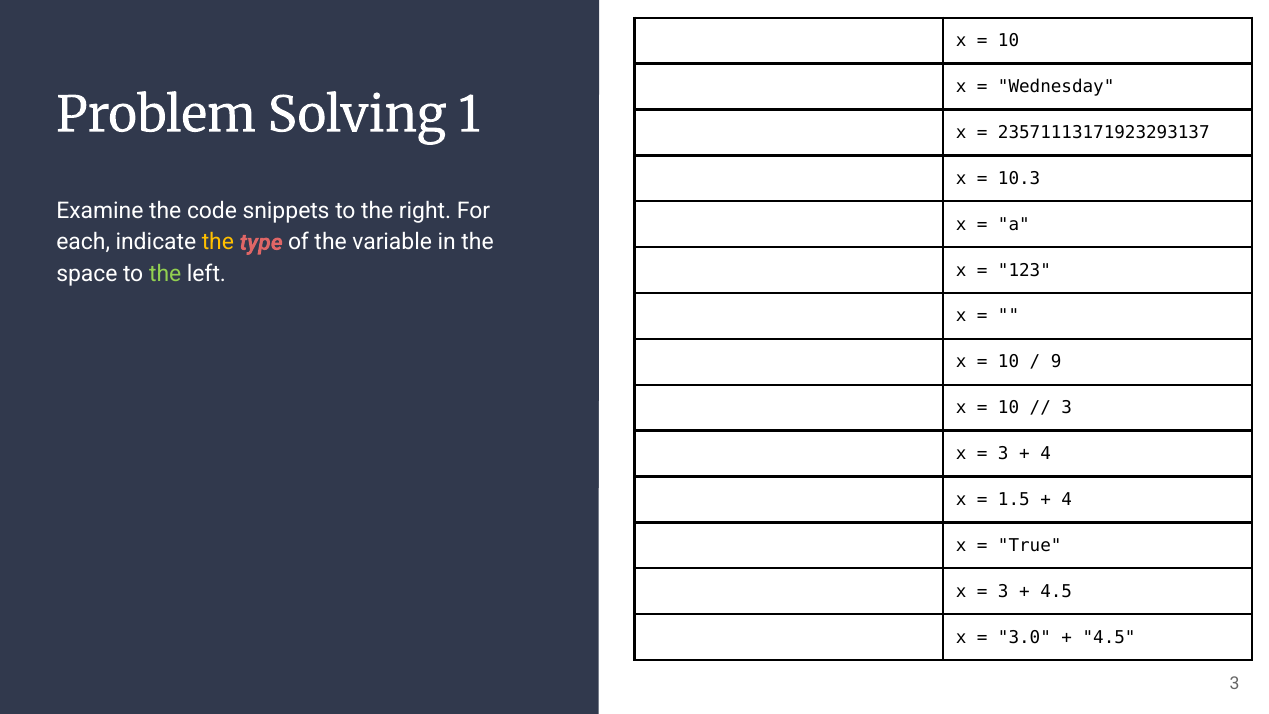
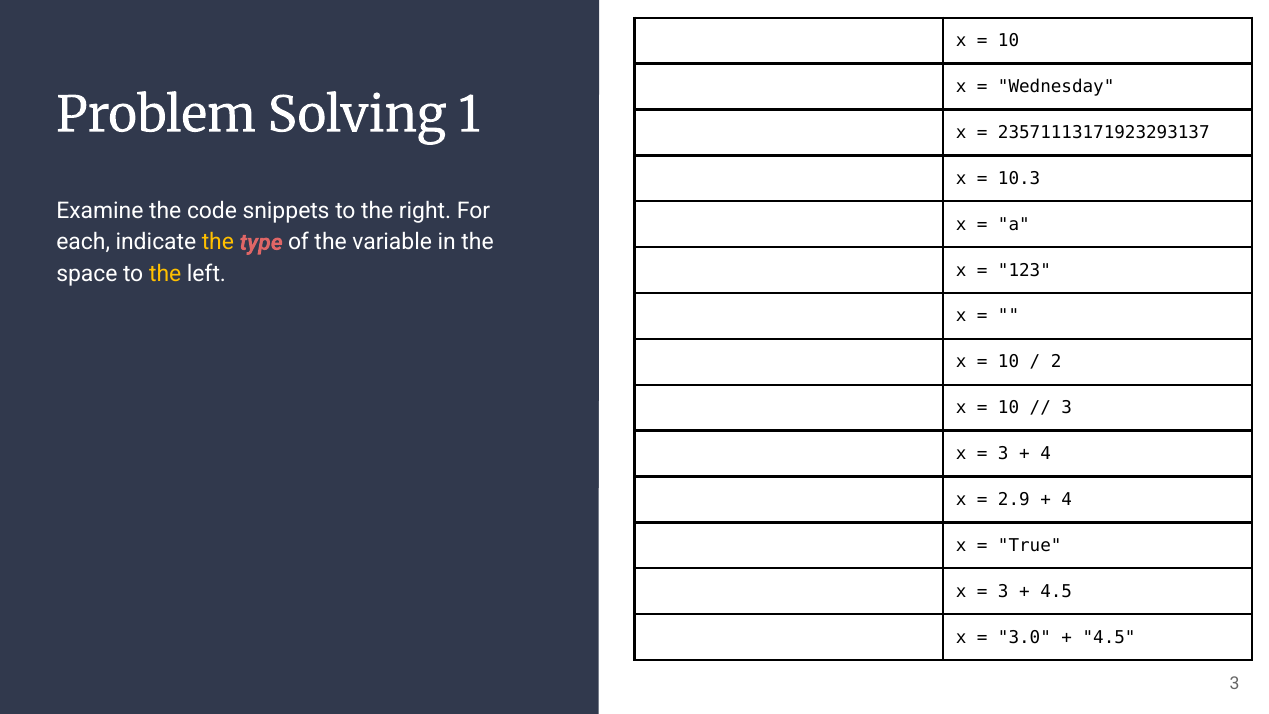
the at (165, 274) colour: light green -> yellow
9: 9 -> 2
1.5: 1.5 -> 2.9
